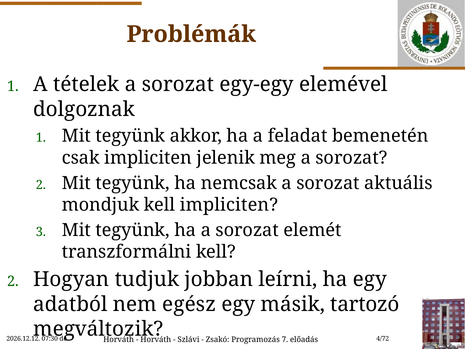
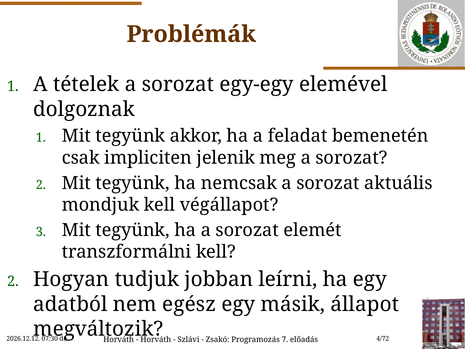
kell impliciten: impliciten -> végállapot
tartozó: tartozó -> állapot
